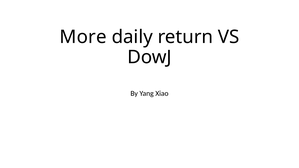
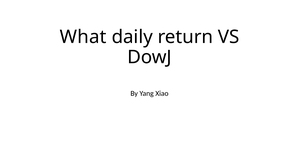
More: More -> What
